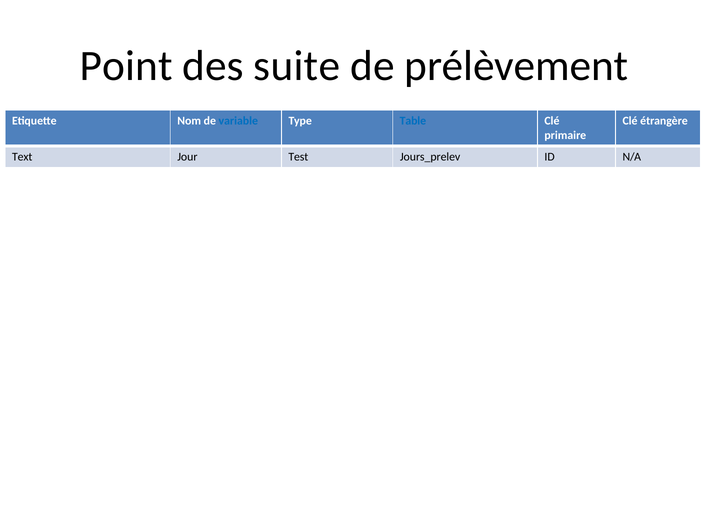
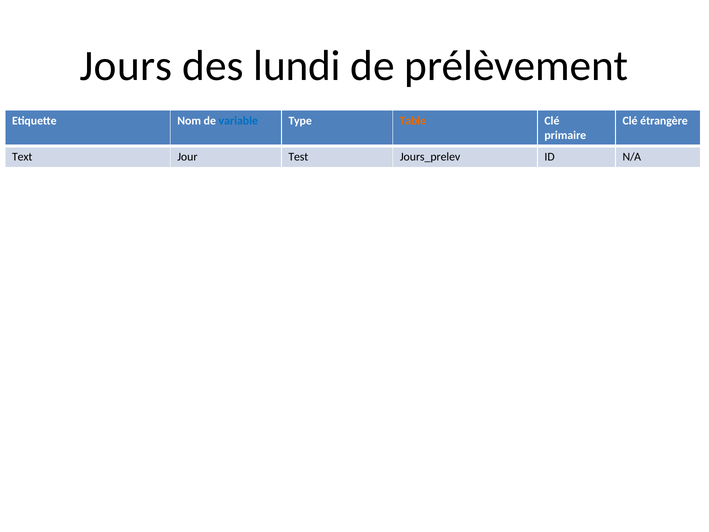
Point: Point -> Jours
suite: suite -> lundi
Table colour: blue -> orange
